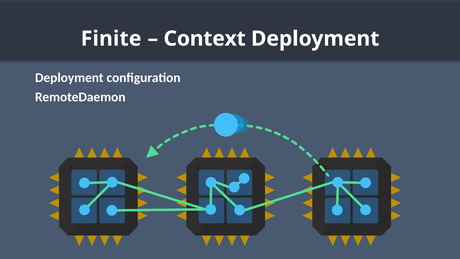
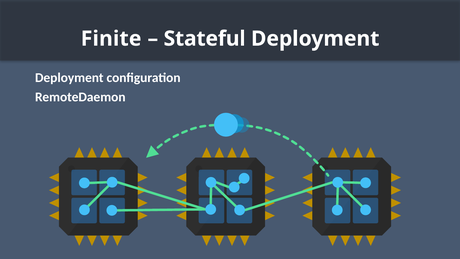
Context: Context -> Stateful
